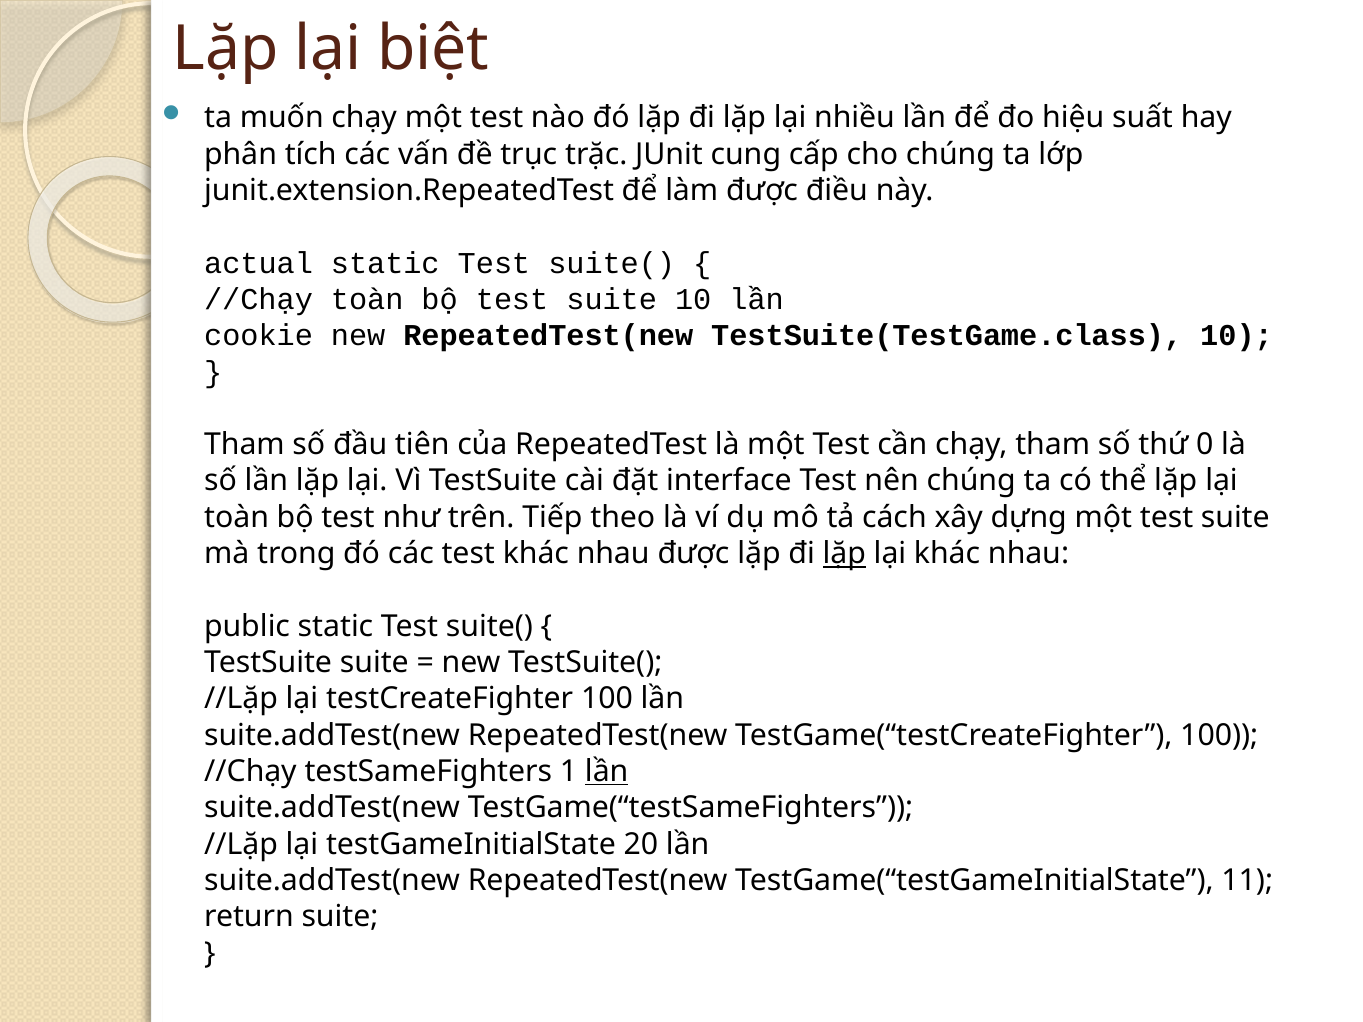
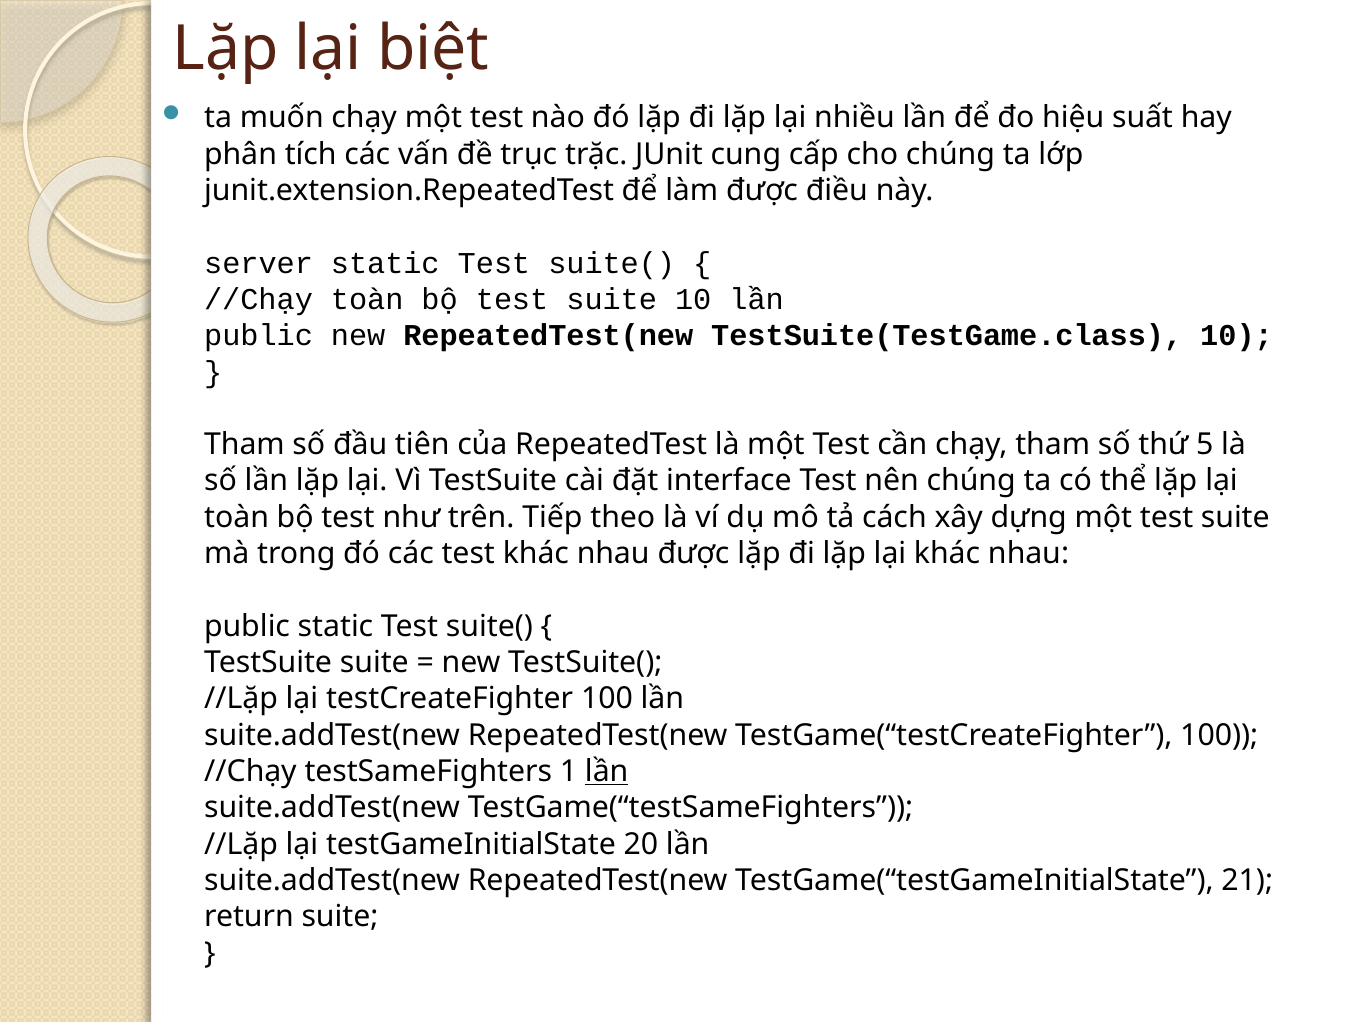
actual: actual -> server
cookie at (259, 336): cookie -> public
0: 0 -> 5
lặp at (844, 554) underline: present -> none
11: 11 -> 21
